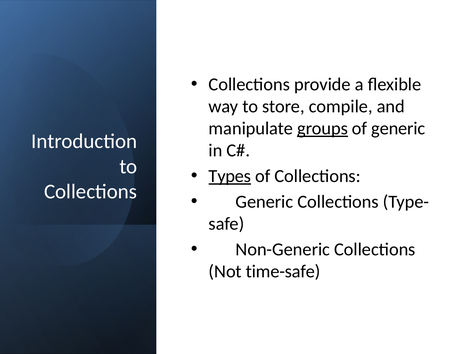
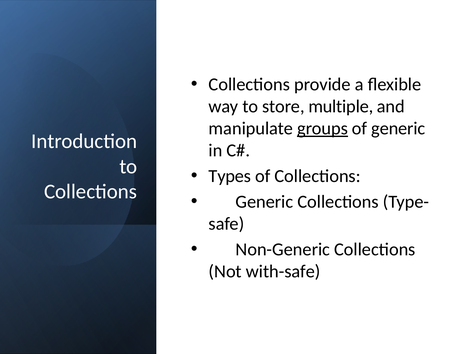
compile: compile -> multiple
Types underline: present -> none
time-safe: time-safe -> with-safe
